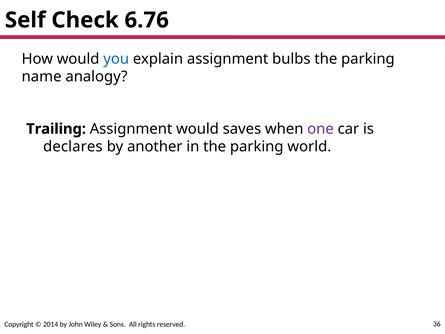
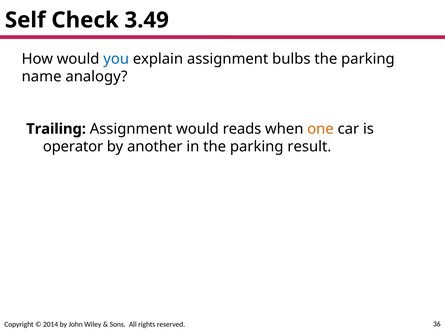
6.76: 6.76 -> 3.49
saves: saves -> reads
one colour: purple -> orange
declares: declares -> operator
world: world -> result
